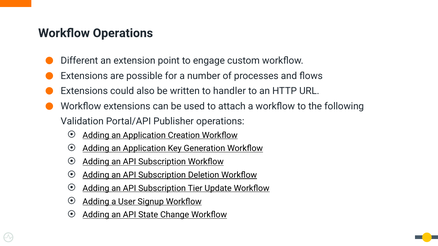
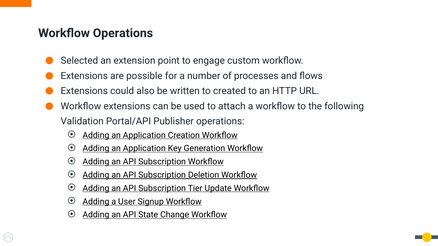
Different: Different -> Selected
handler: handler -> created
